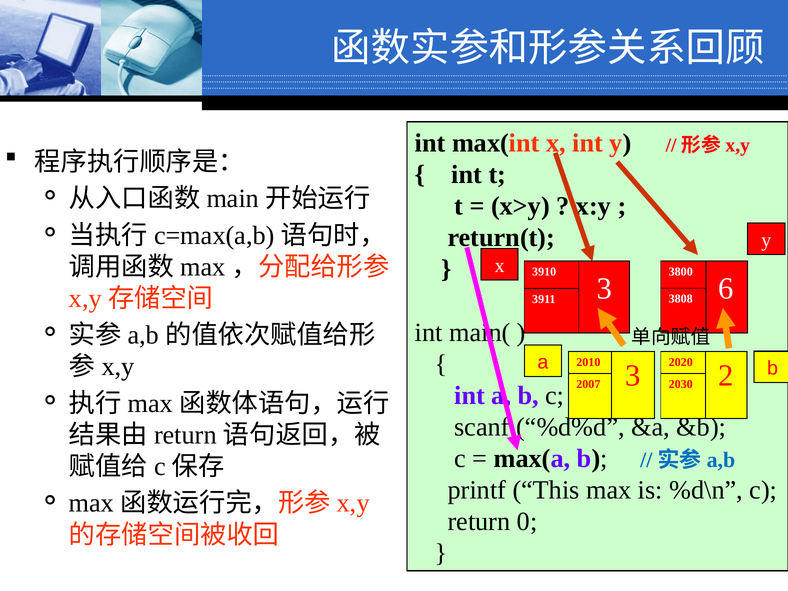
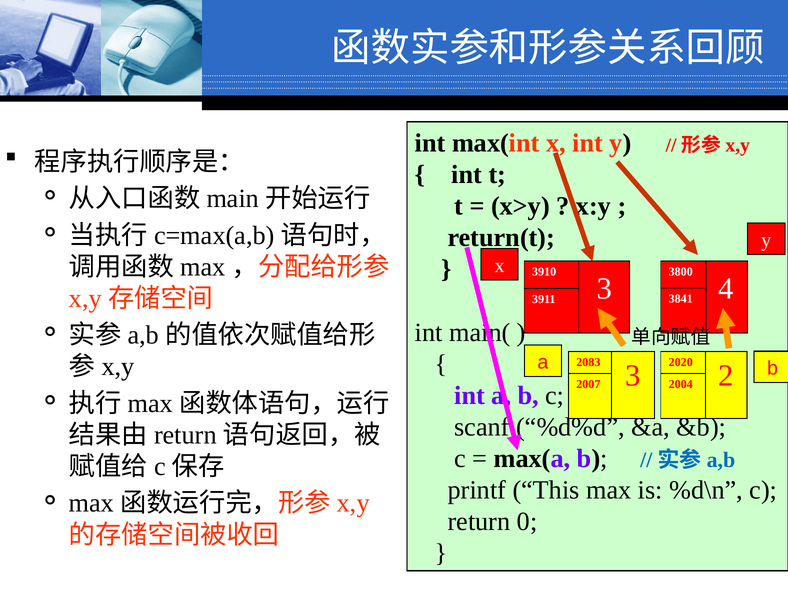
6: 6 -> 4
3808: 3808 -> 3841
2010: 2010 -> 2083
2030: 2030 -> 2004
